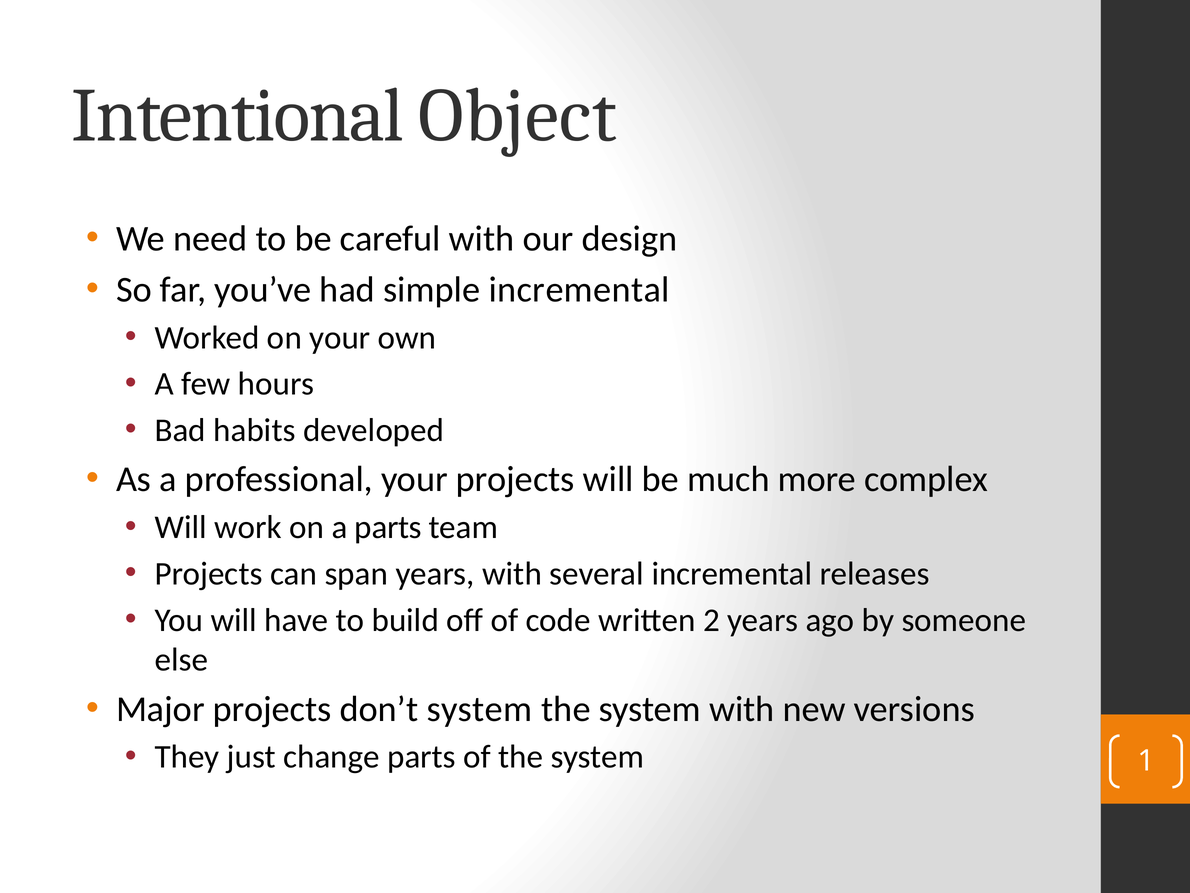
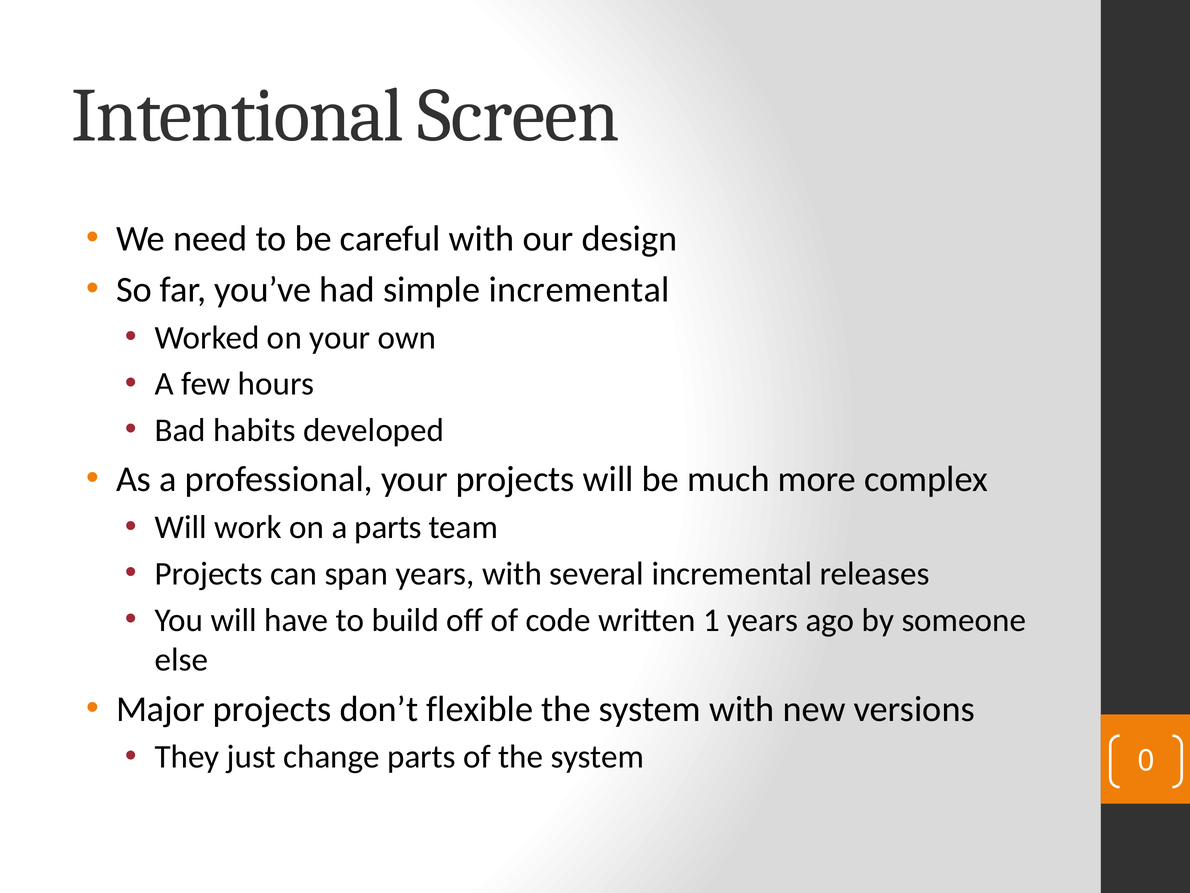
Object: Object -> Screen
2: 2 -> 1
don’t system: system -> flexible
1: 1 -> 0
